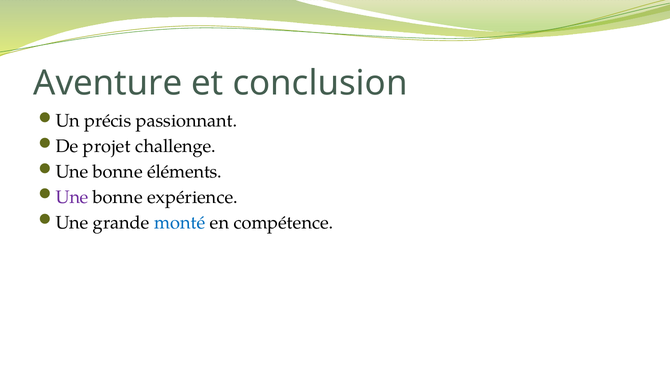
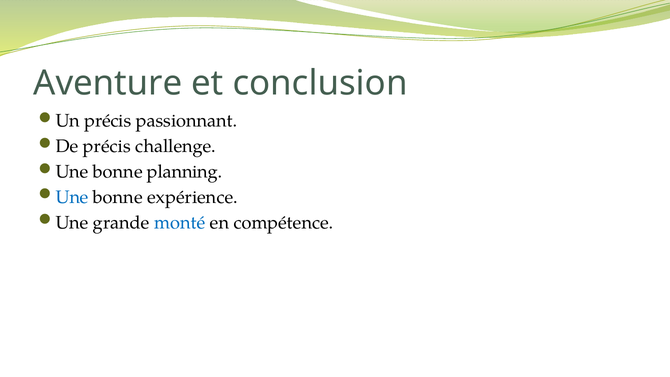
De projet: projet -> précis
éléments: éléments -> planning
Une at (72, 197) colour: purple -> blue
